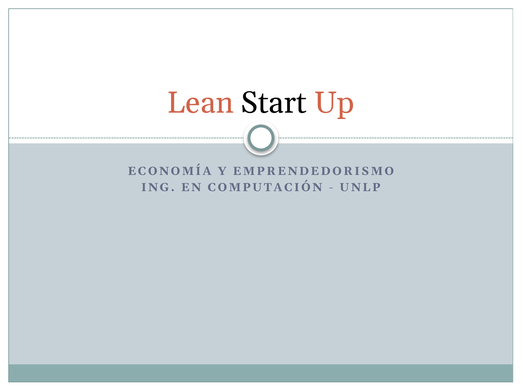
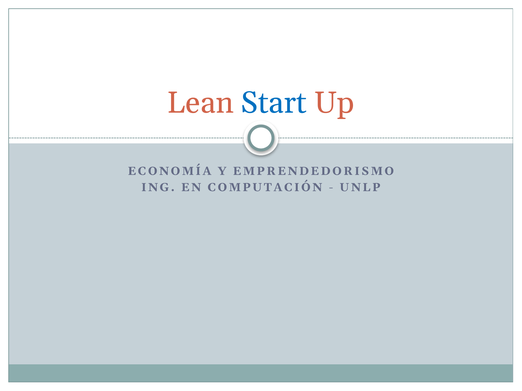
Start colour: black -> blue
